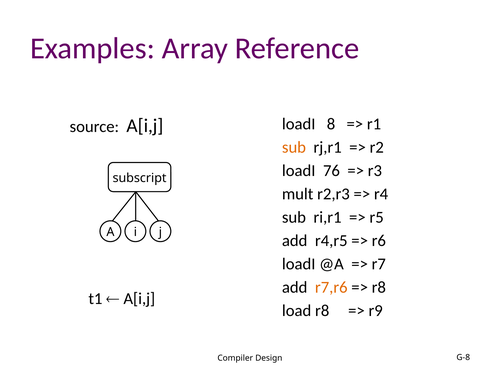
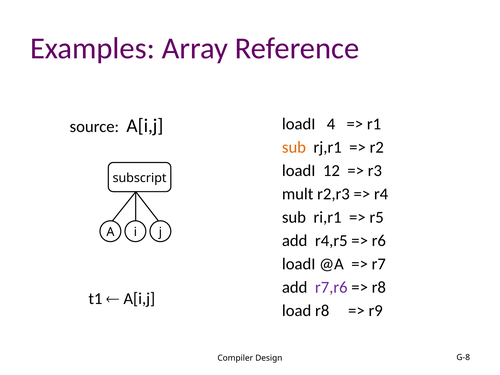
8: 8 -> 4
76: 76 -> 12
r7,r6 colour: orange -> purple
